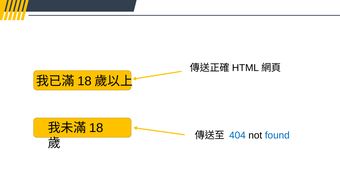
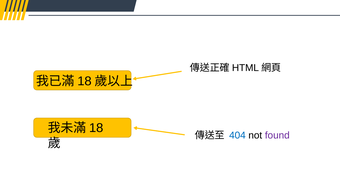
found colour: blue -> purple
